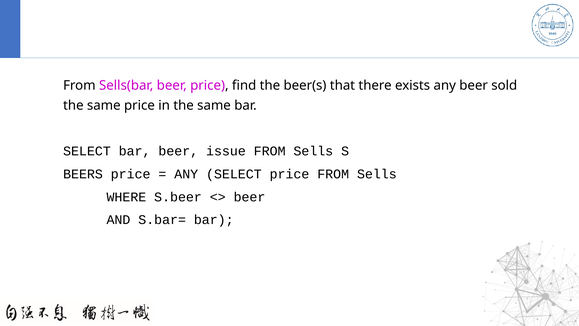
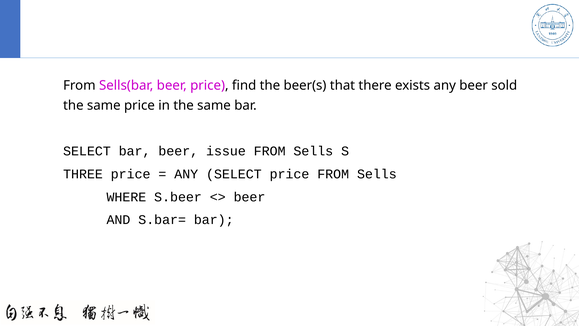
BEERS: BEERS -> THREE
